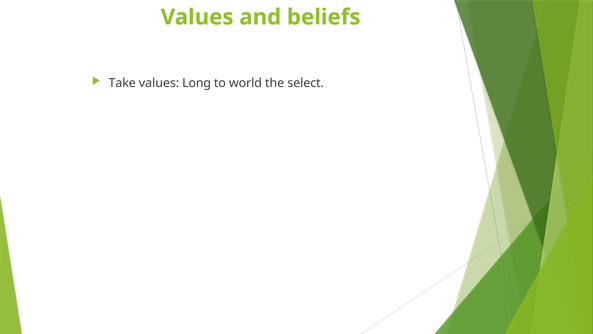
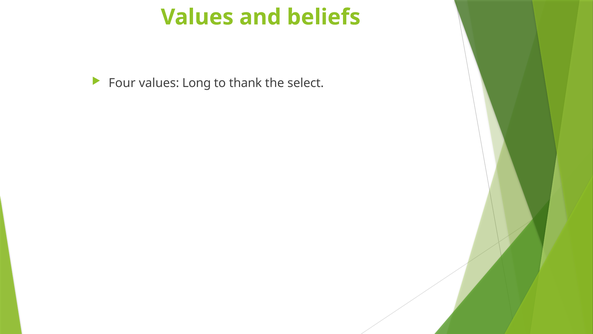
Take: Take -> Four
world: world -> thank
